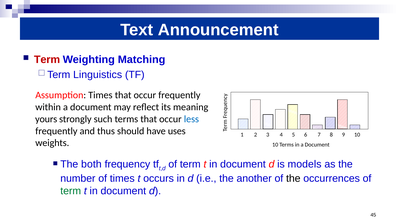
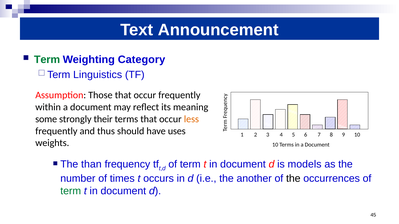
Term at (47, 60) colour: red -> green
Matching: Matching -> Category
Assumption Times: Times -> Those
yours: yours -> some
such: such -> their
less colour: blue -> orange
both: both -> than
